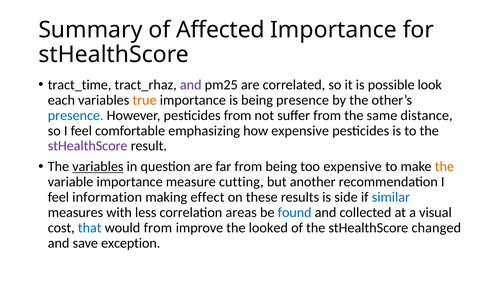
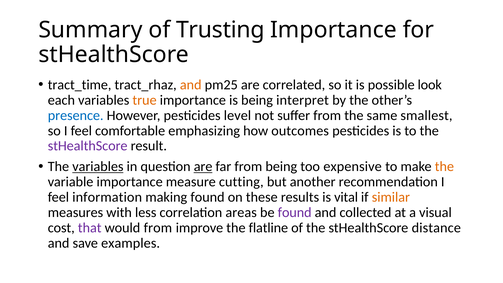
Affected: Affected -> Trusting
and at (191, 85) colour: purple -> orange
being presence: presence -> interpret
pesticides from: from -> level
distance: distance -> smallest
how expensive: expensive -> outcomes
are at (203, 167) underline: none -> present
making effect: effect -> found
side: side -> vital
similar colour: blue -> orange
found at (295, 212) colour: blue -> purple
that colour: blue -> purple
looked: looked -> flatline
changed: changed -> distance
exception: exception -> examples
